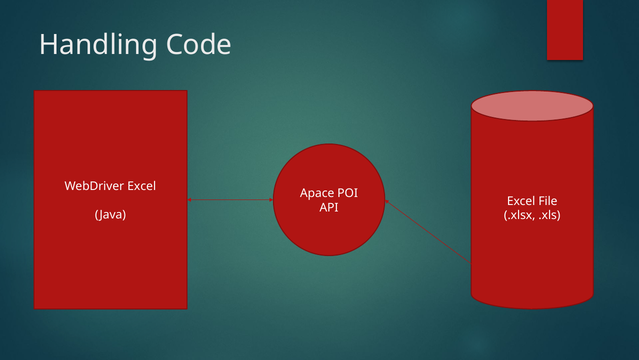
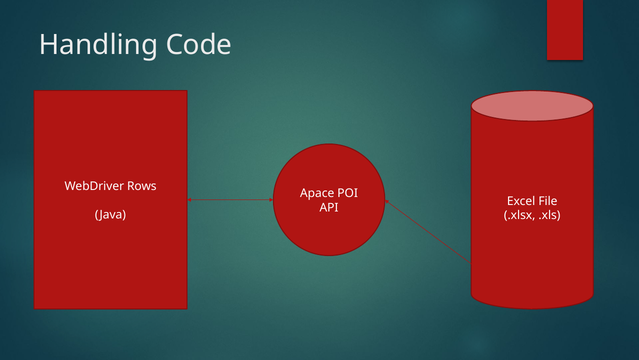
WebDriver Excel: Excel -> Rows
